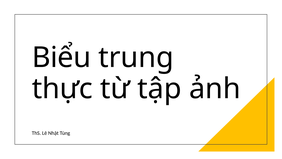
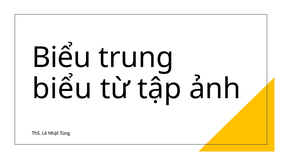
thực at (62, 88): thực -> biểu
